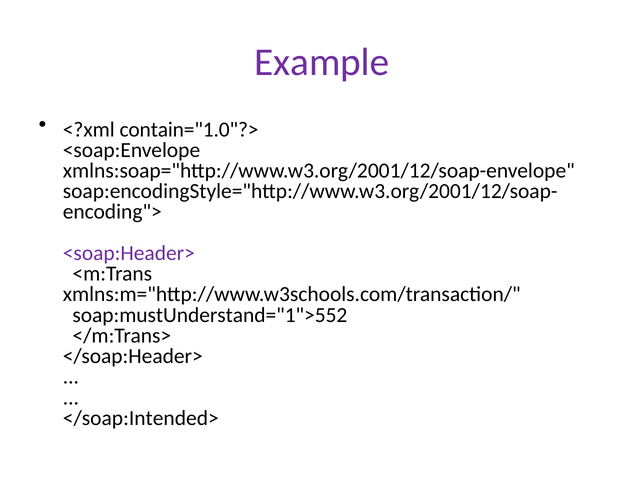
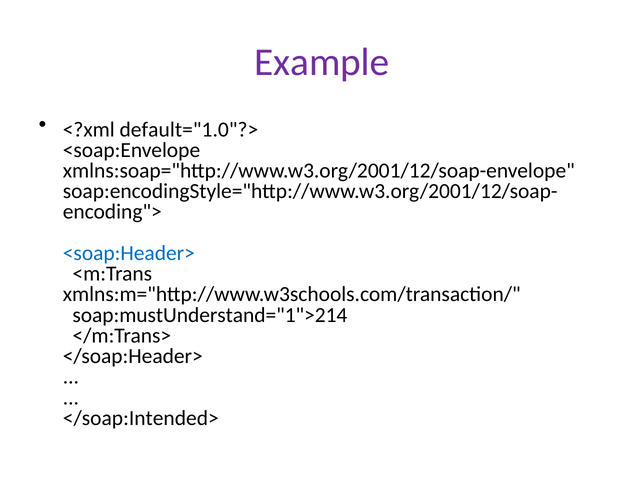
contain="1.0"?>: contain="1.0"?> -> default="1.0"?>
<soap:Header> colour: purple -> blue
soap:mustUnderstand="1">552: soap:mustUnderstand="1">552 -> soap:mustUnderstand="1">214
